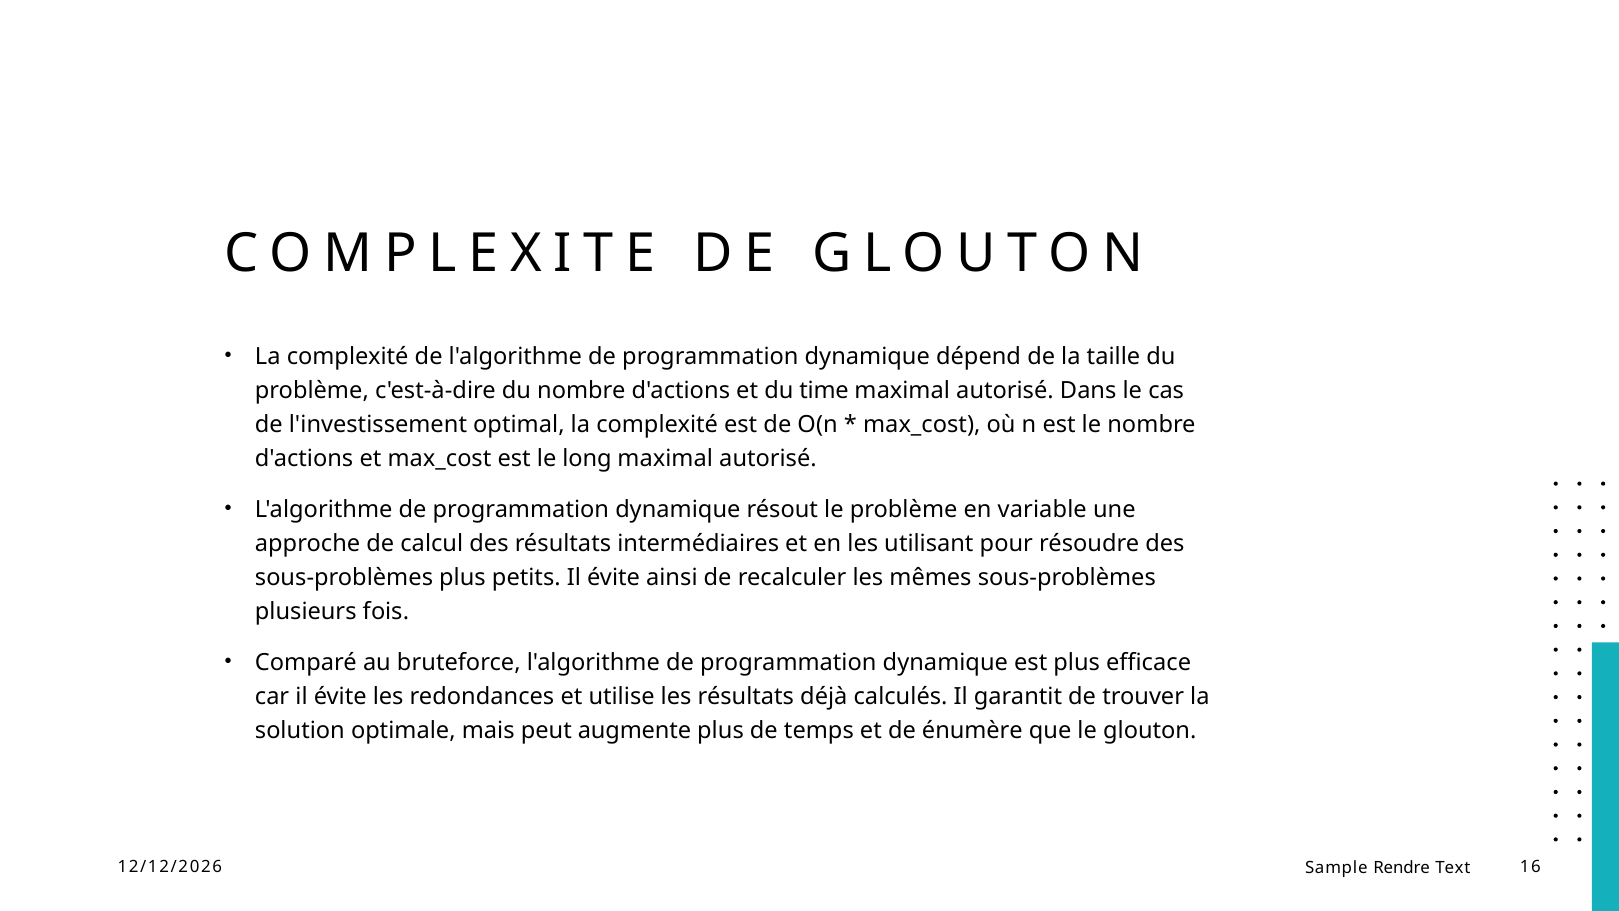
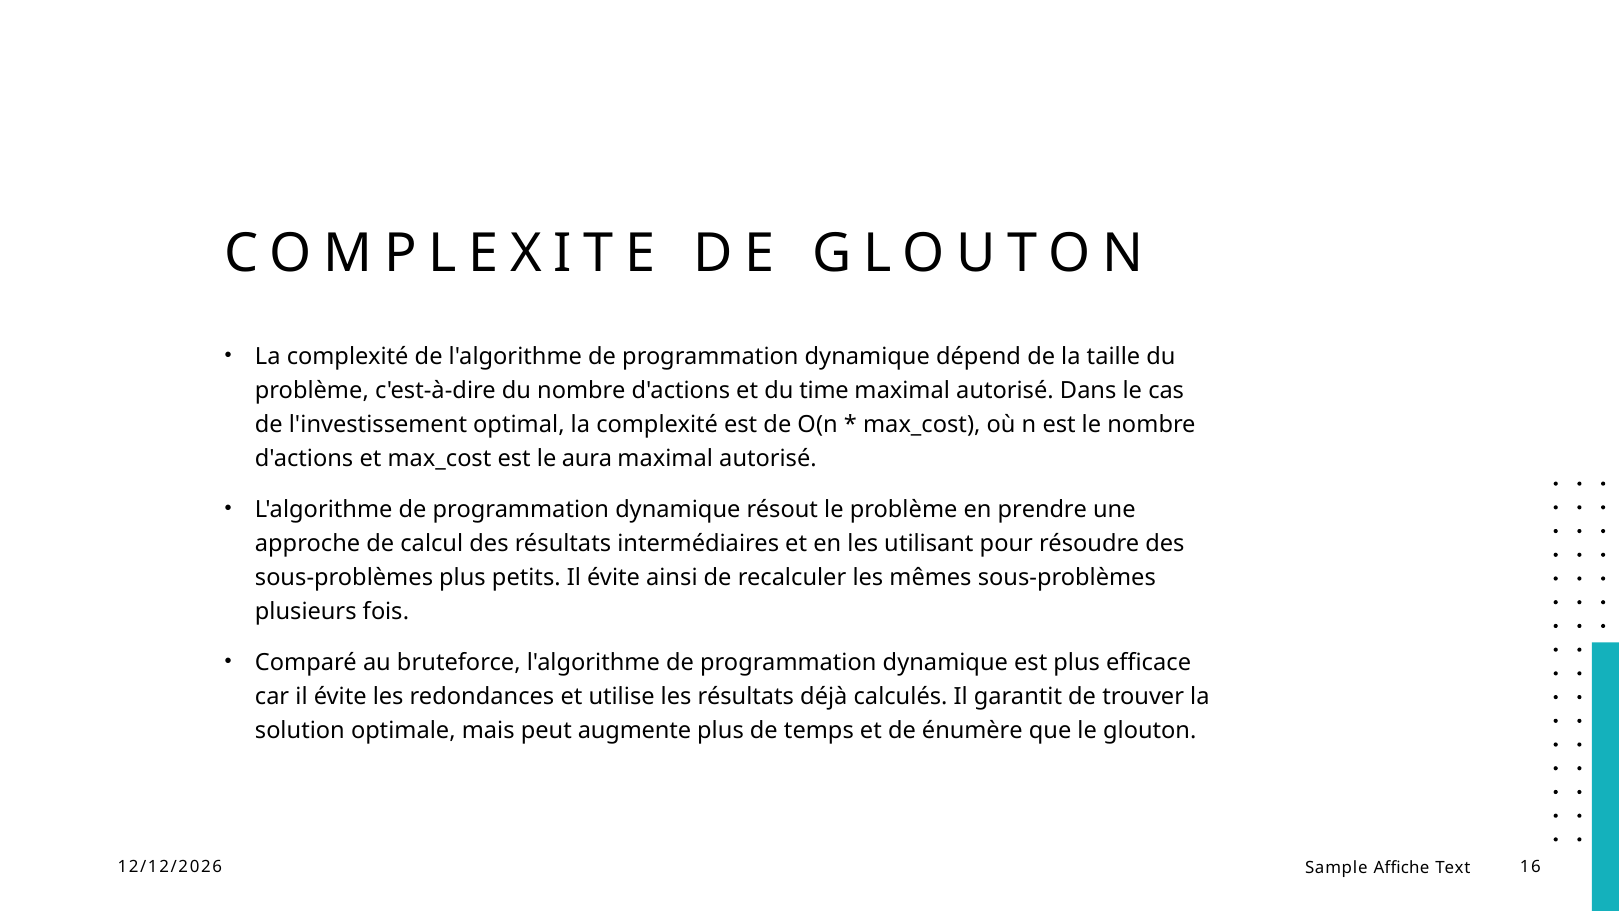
long: long -> aura
variable: variable -> prendre
Rendre: Rendre -> Affiche
